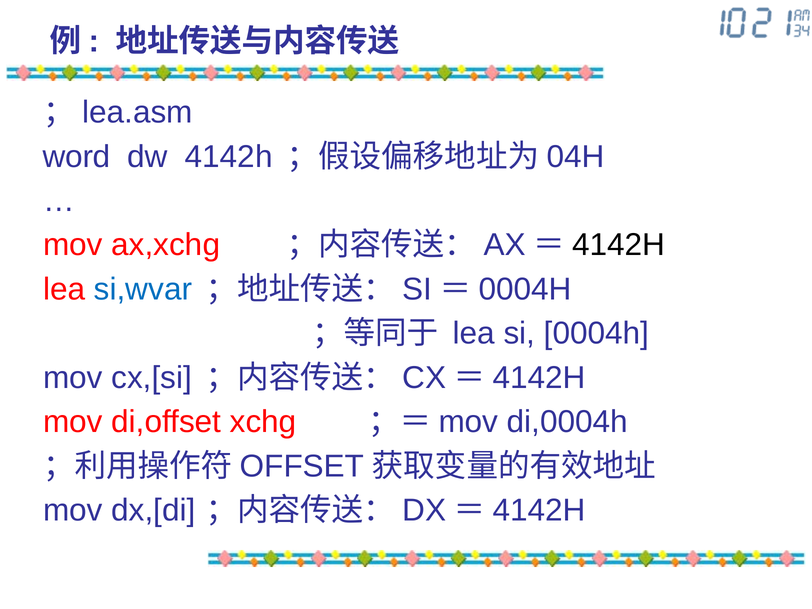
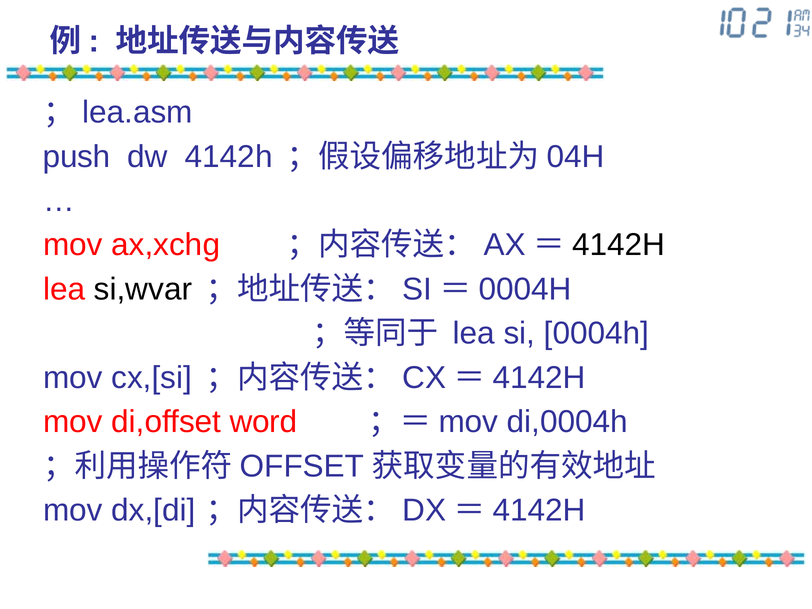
word: word -> push
si,wvar colour: blue -> black
xchg: xchg -> word
